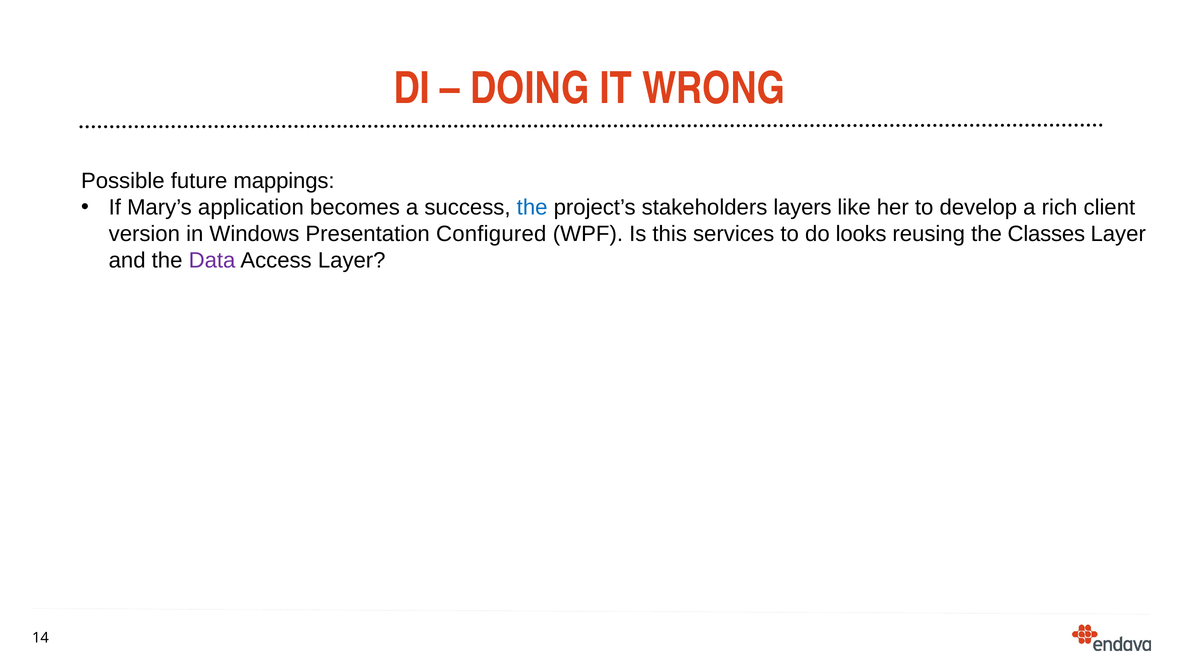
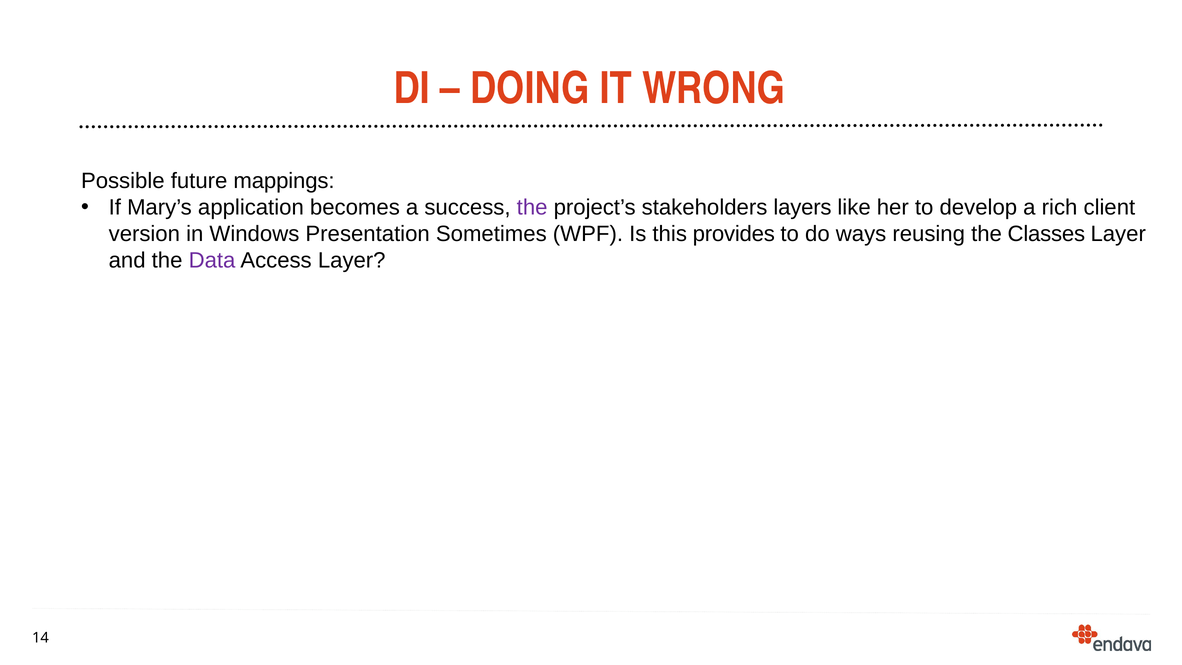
the at (532, 207) colour: blue -> purple
Configured: Configured -> Sometimes
services: services -> provides
looks: looks -> ways
